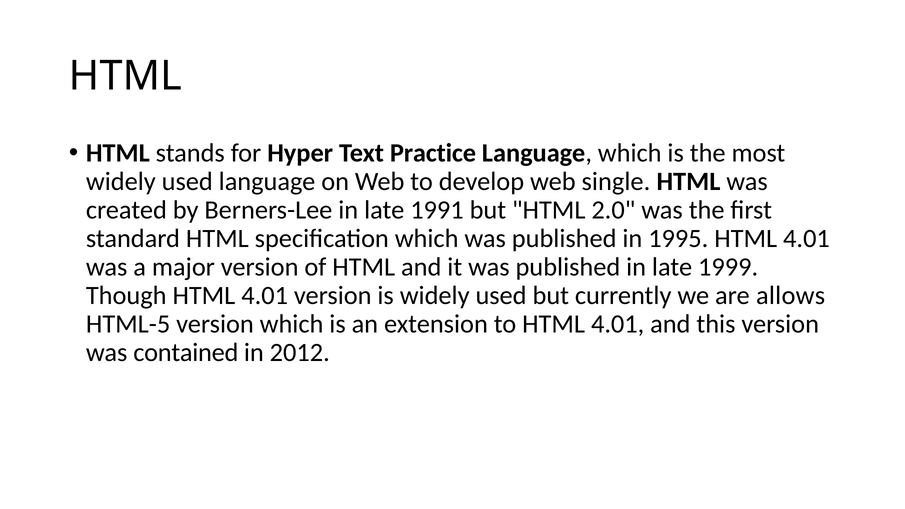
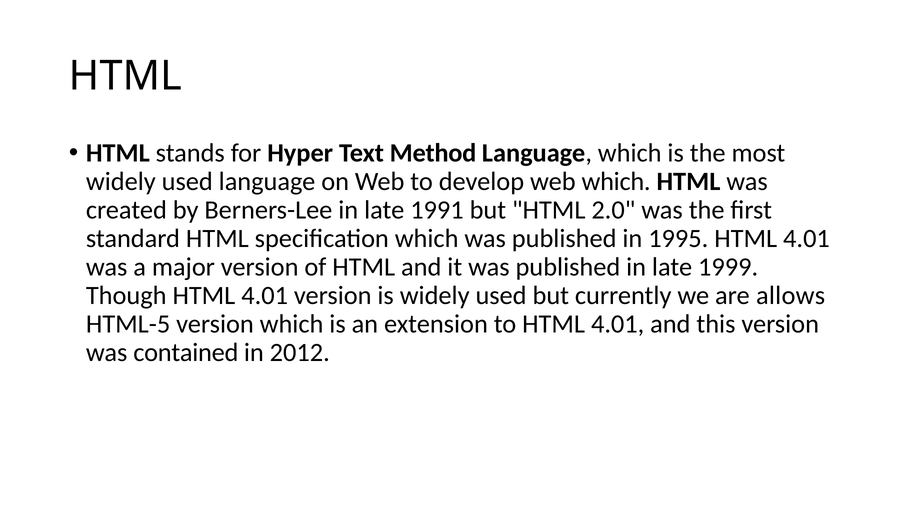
Practice: Practice -> Method
web single: single -> which
